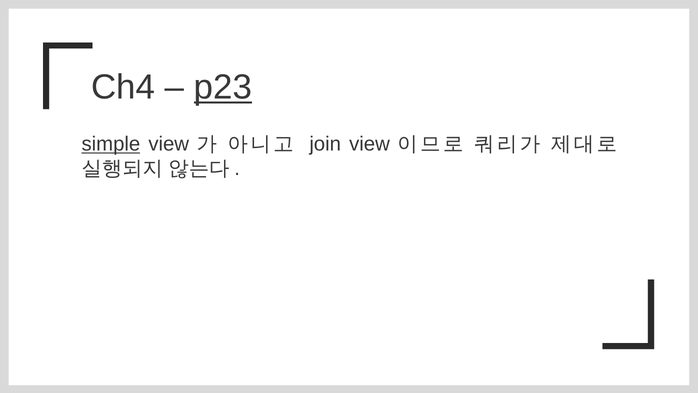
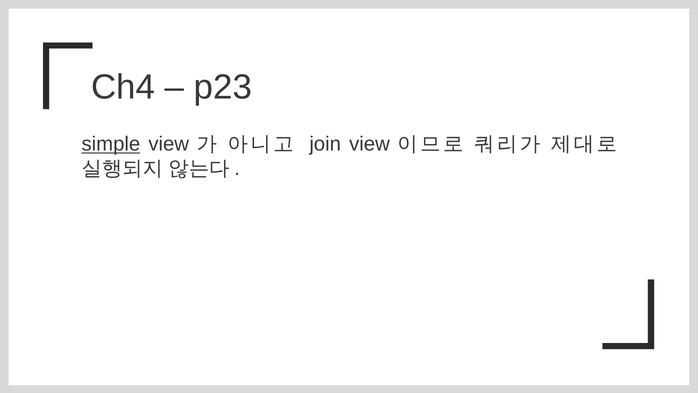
p23 underline: present -> none
